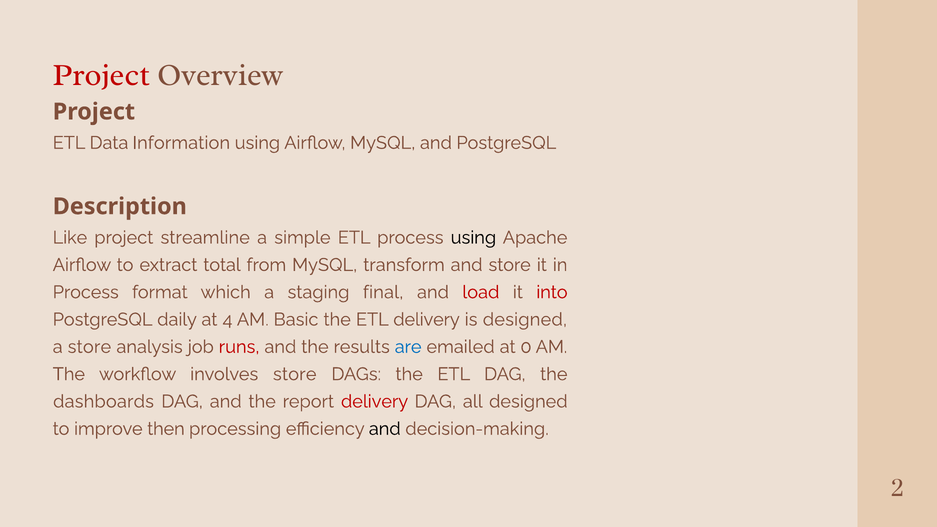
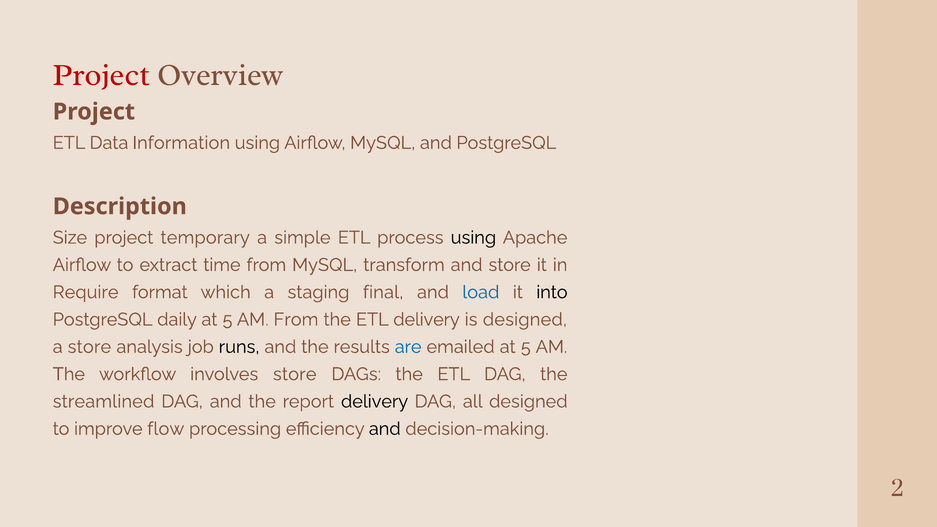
Like: Like -> Size
streamline: streamline -> temporary
total: total -> time
Process at (86, 292): Process -> Require
load colour: red -> blue
into colour: red -> black
daily at 4: 4 -> 5
AM Basic: Basic -> From
runs colour: red -> black
emailed at 0: 0 -> 5
dashboards: dashboards -> streamlined
delivery at (375, 402) colour: red -> black
then: then -> flow
